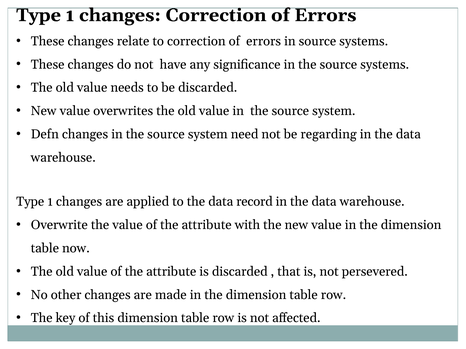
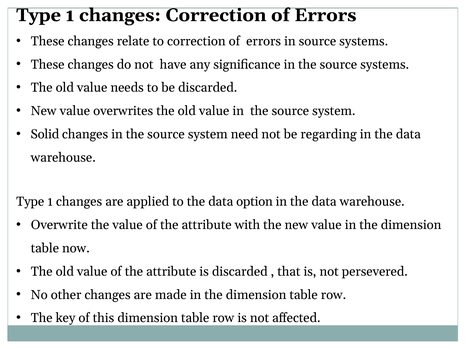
Defn: Defn -> Solid
record: record -> option
